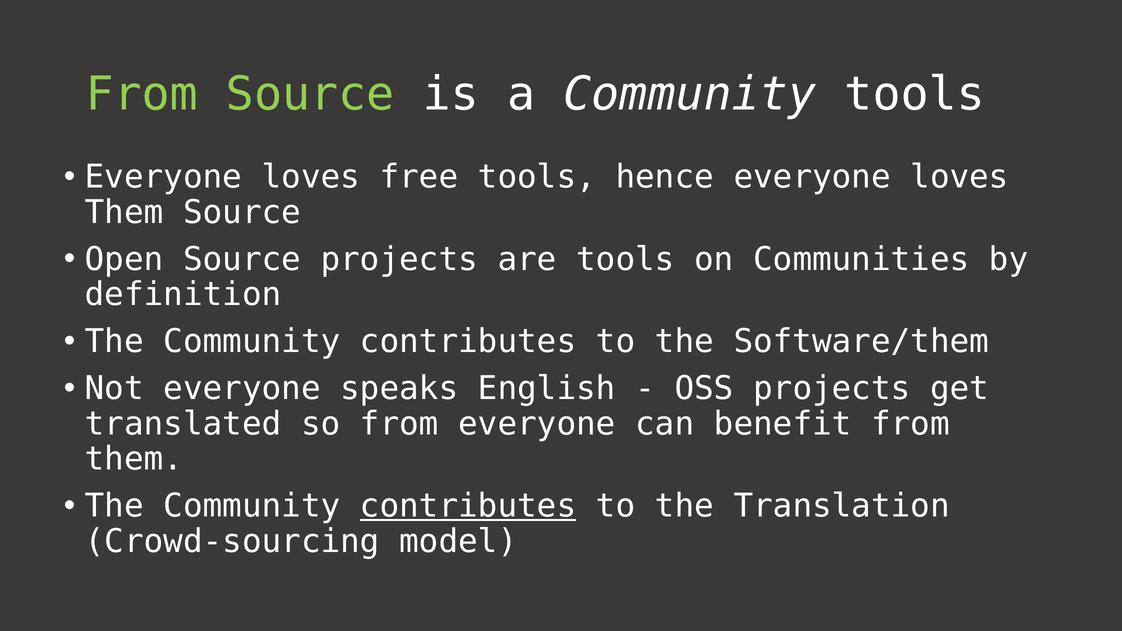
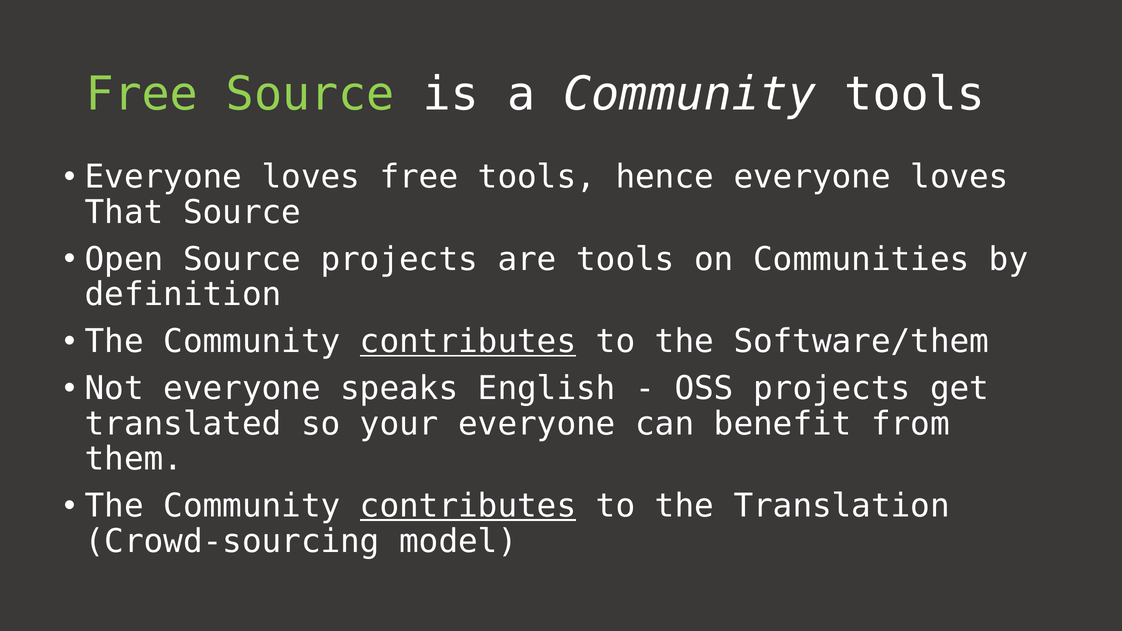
From at (142, 94): From -> Free
Them at (124, 212): Them -> That
contributes at (468, 342) underline: none -> present
so from: from -> your
